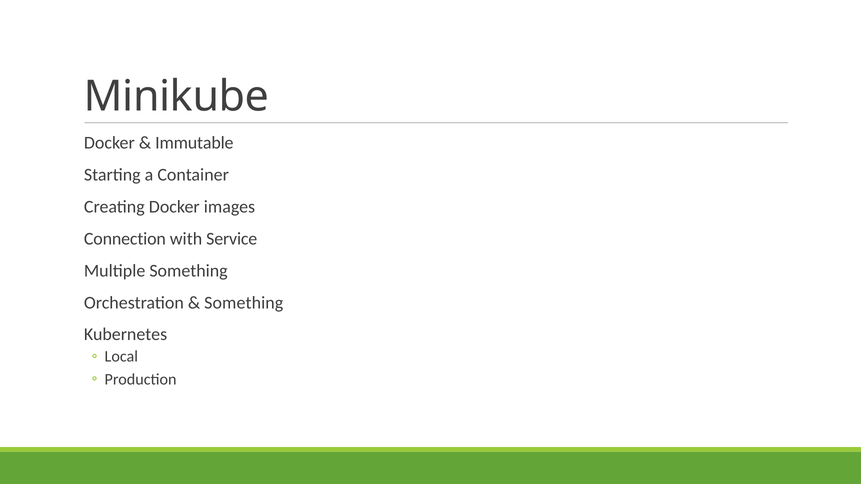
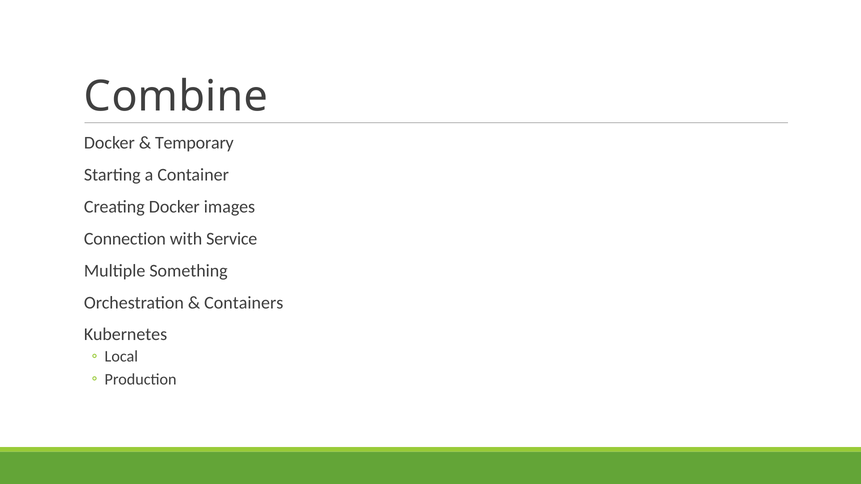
Minikube: Minikube -> Combine
Immutable: Immutable -> Temporary
Something at (244, 303): Something -> Containers
